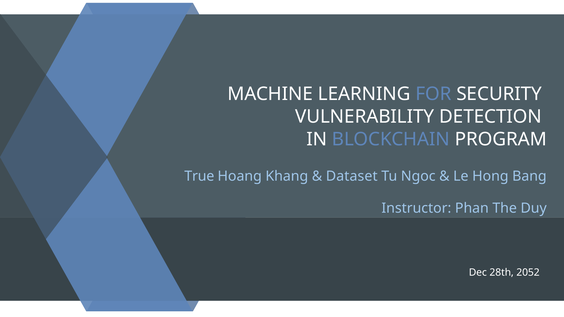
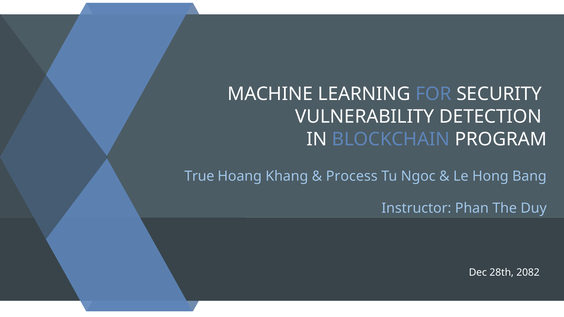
Dataset: Dataset -> Process
2052: 2052 -> 2082
